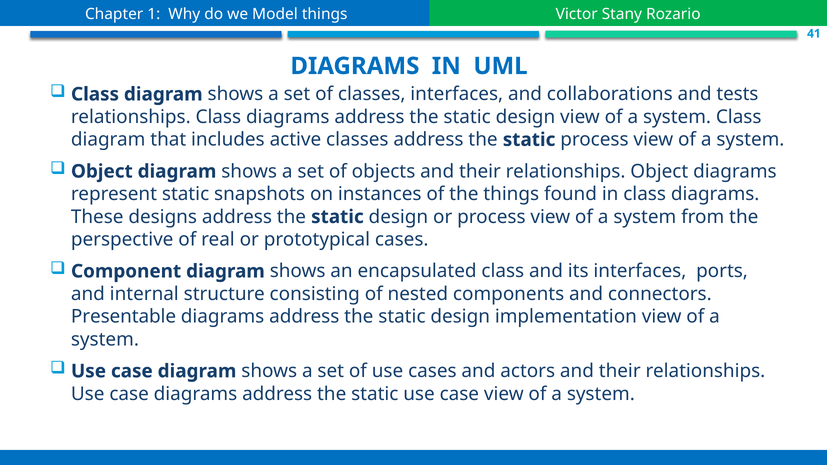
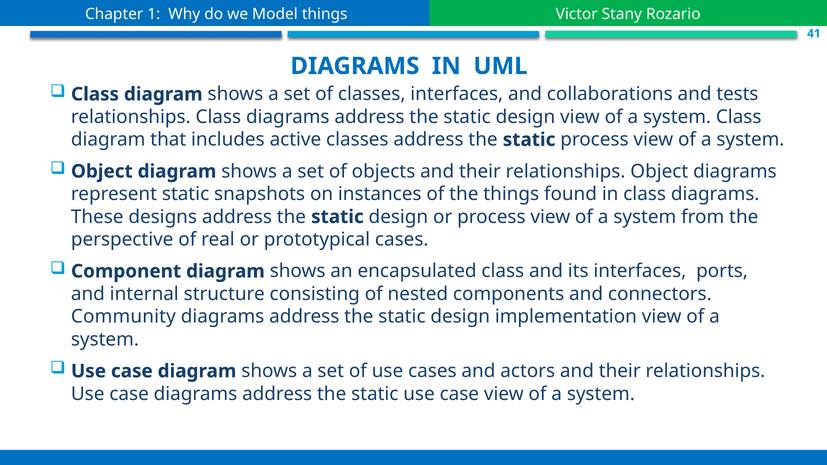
Presentable: Presentable -> Community
